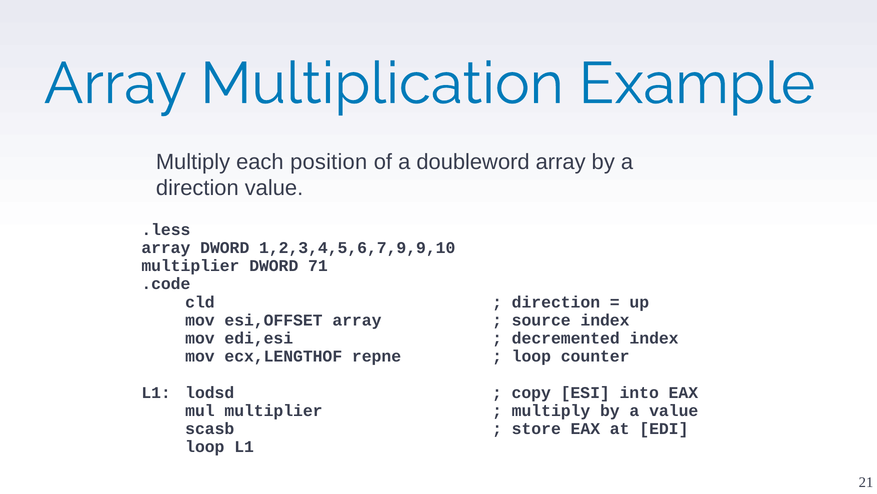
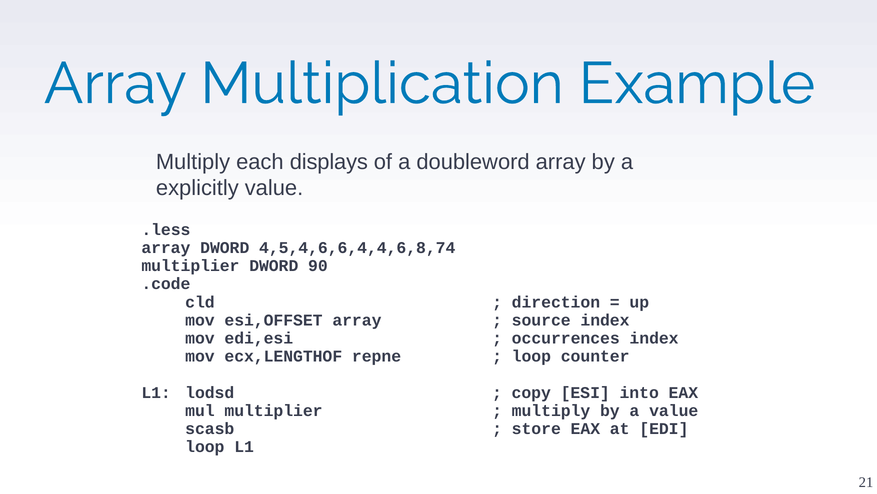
position: position -> displays
direction at (197, 188): direction -> explicitly
1,2,3,4,5,6,7,9,9,10: 1,2,3,4,5,6,7,9,9,10 -> 4,5,4,6,6,4,4,6,8,74
71: 71 -> 90
decremented: decremented -> occurrences
